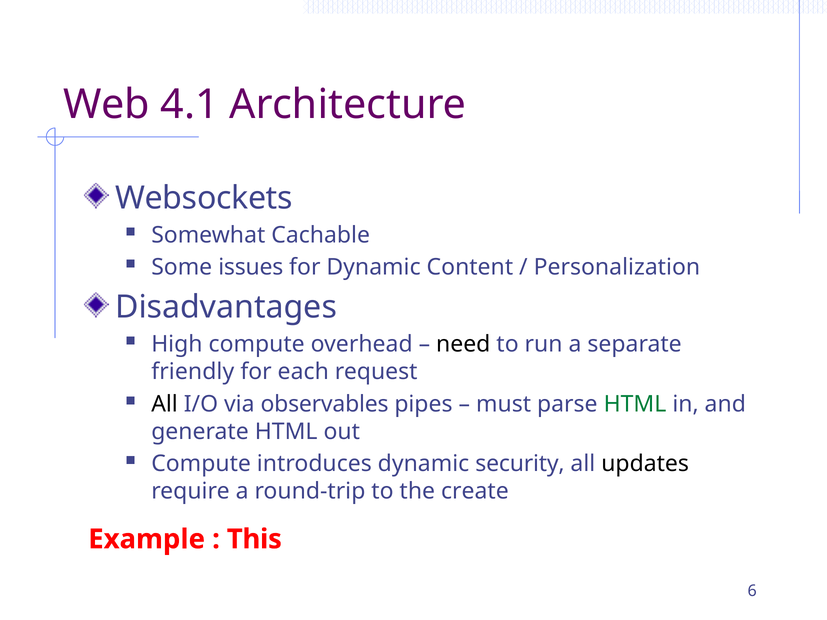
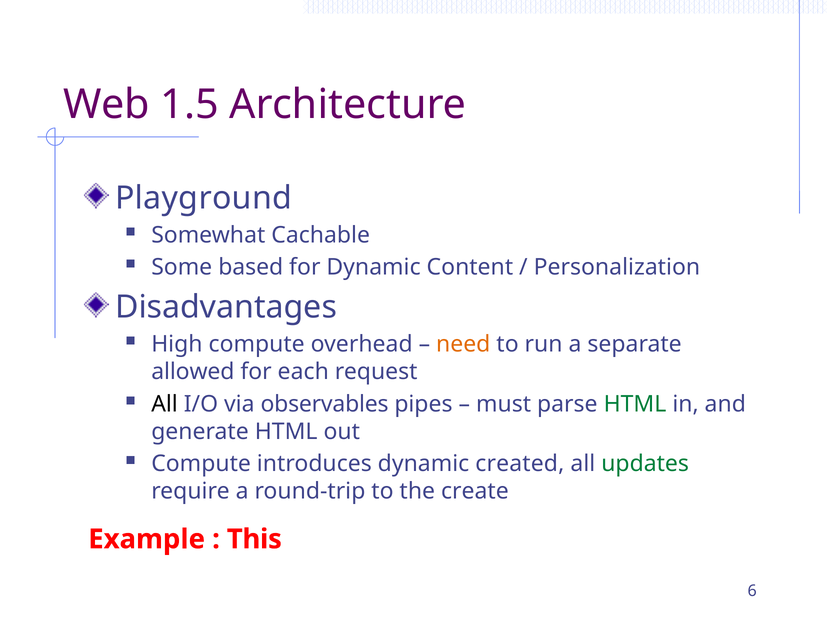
4.1: 4.1 -> 1.5
Websockets: Websockets -> Playground
issues: issues -> based
need colour: black -> orange
friendly: friendly -> allowed
security: security -> created
updates colour: black -> green
